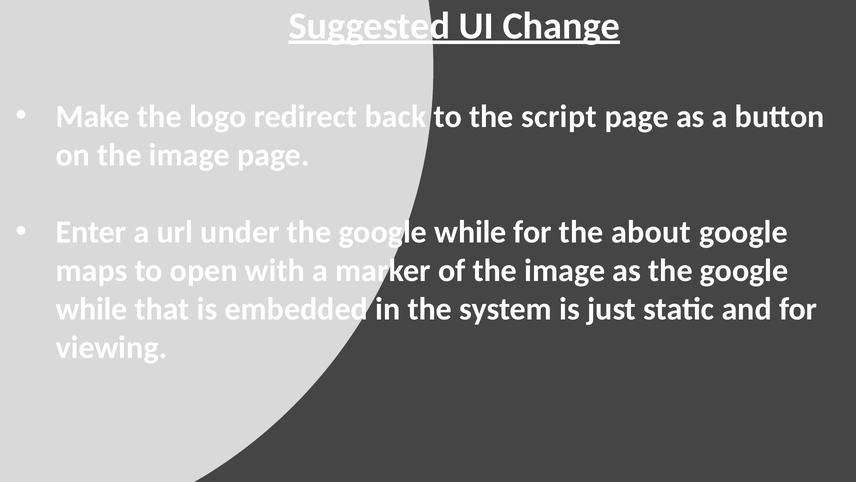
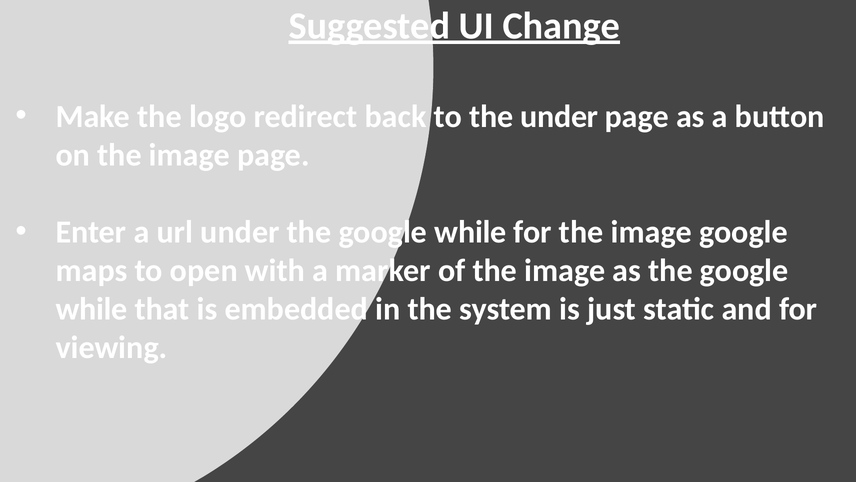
the script: script -> under
for the about: about -> image
